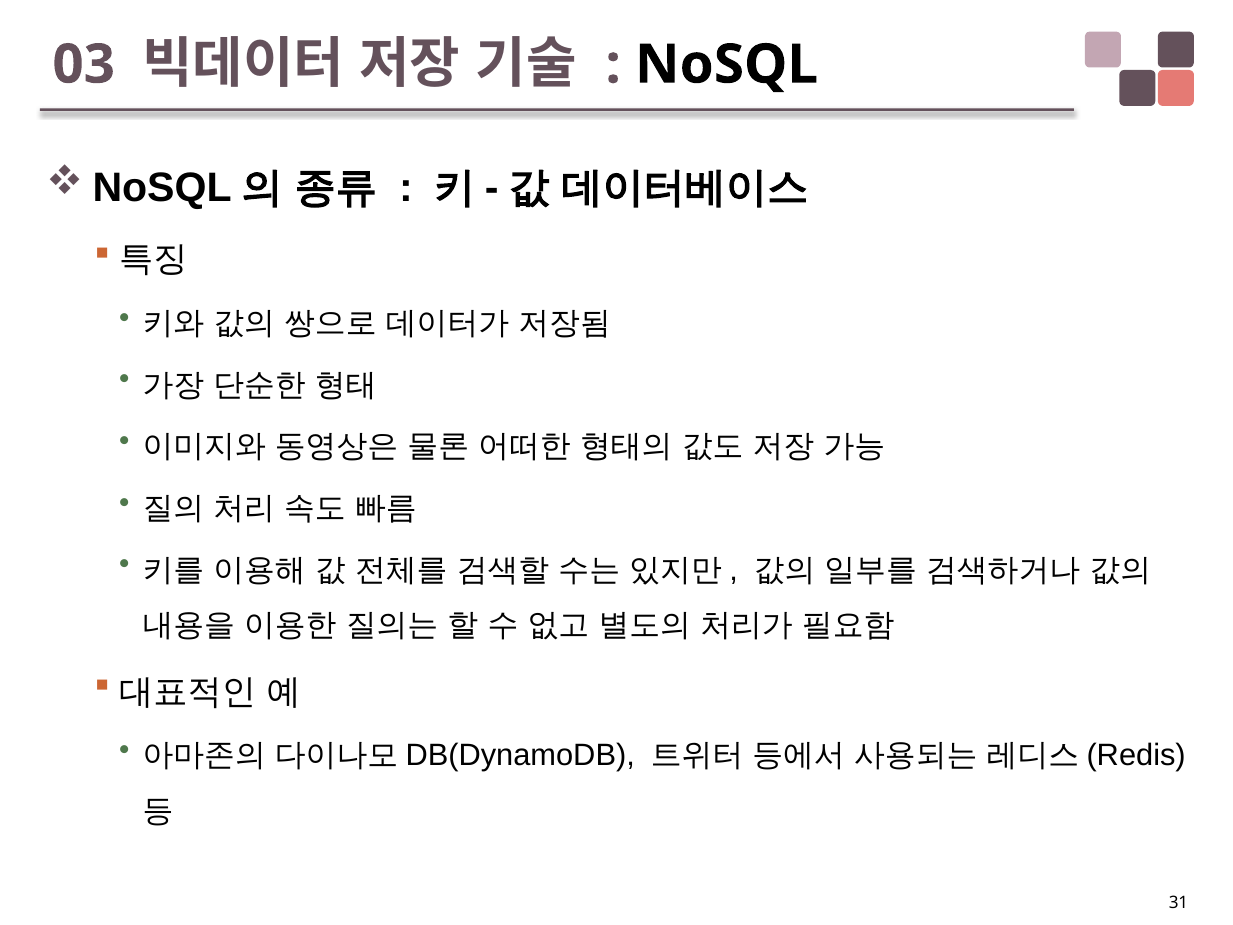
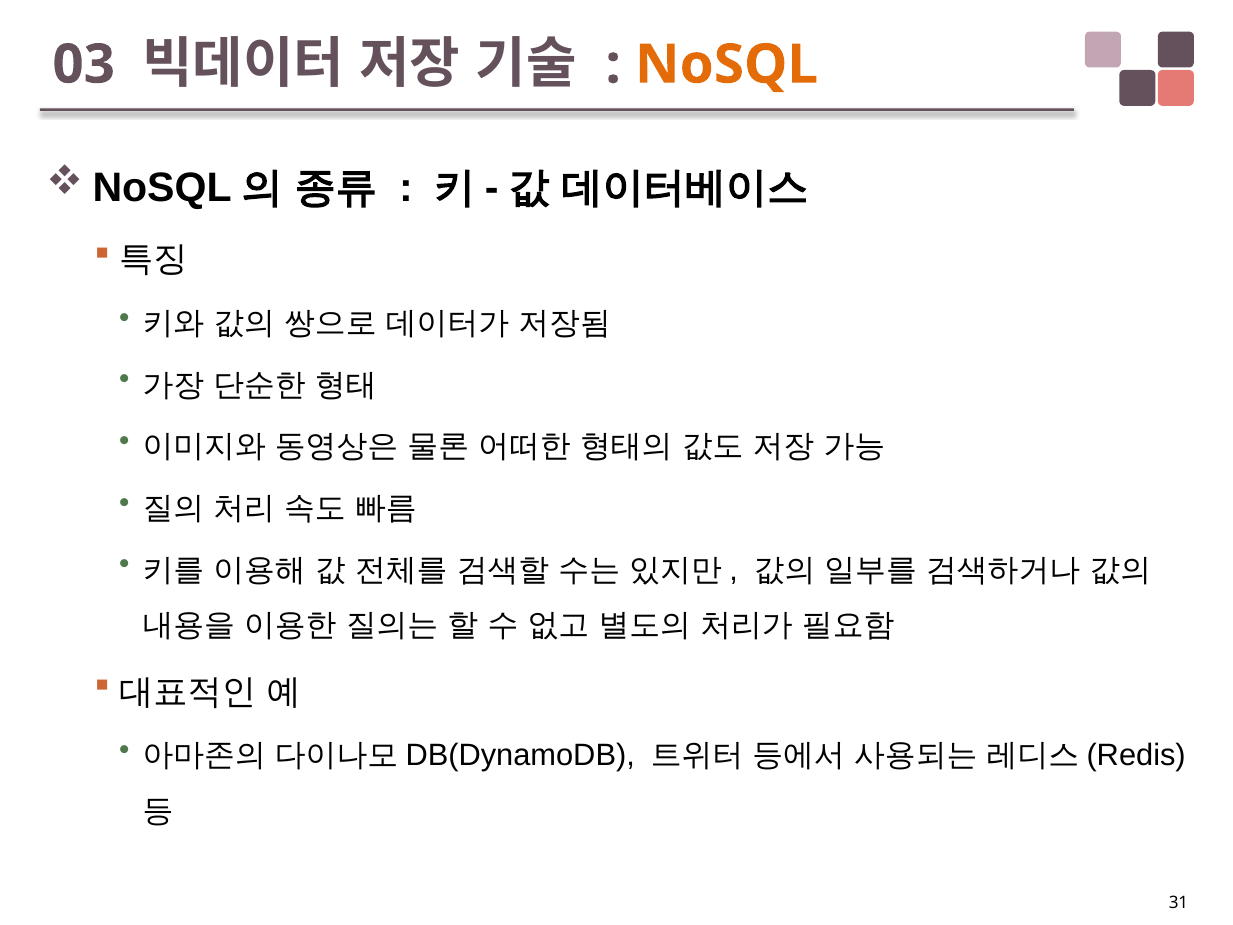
NoSQL colour: black -> orange
